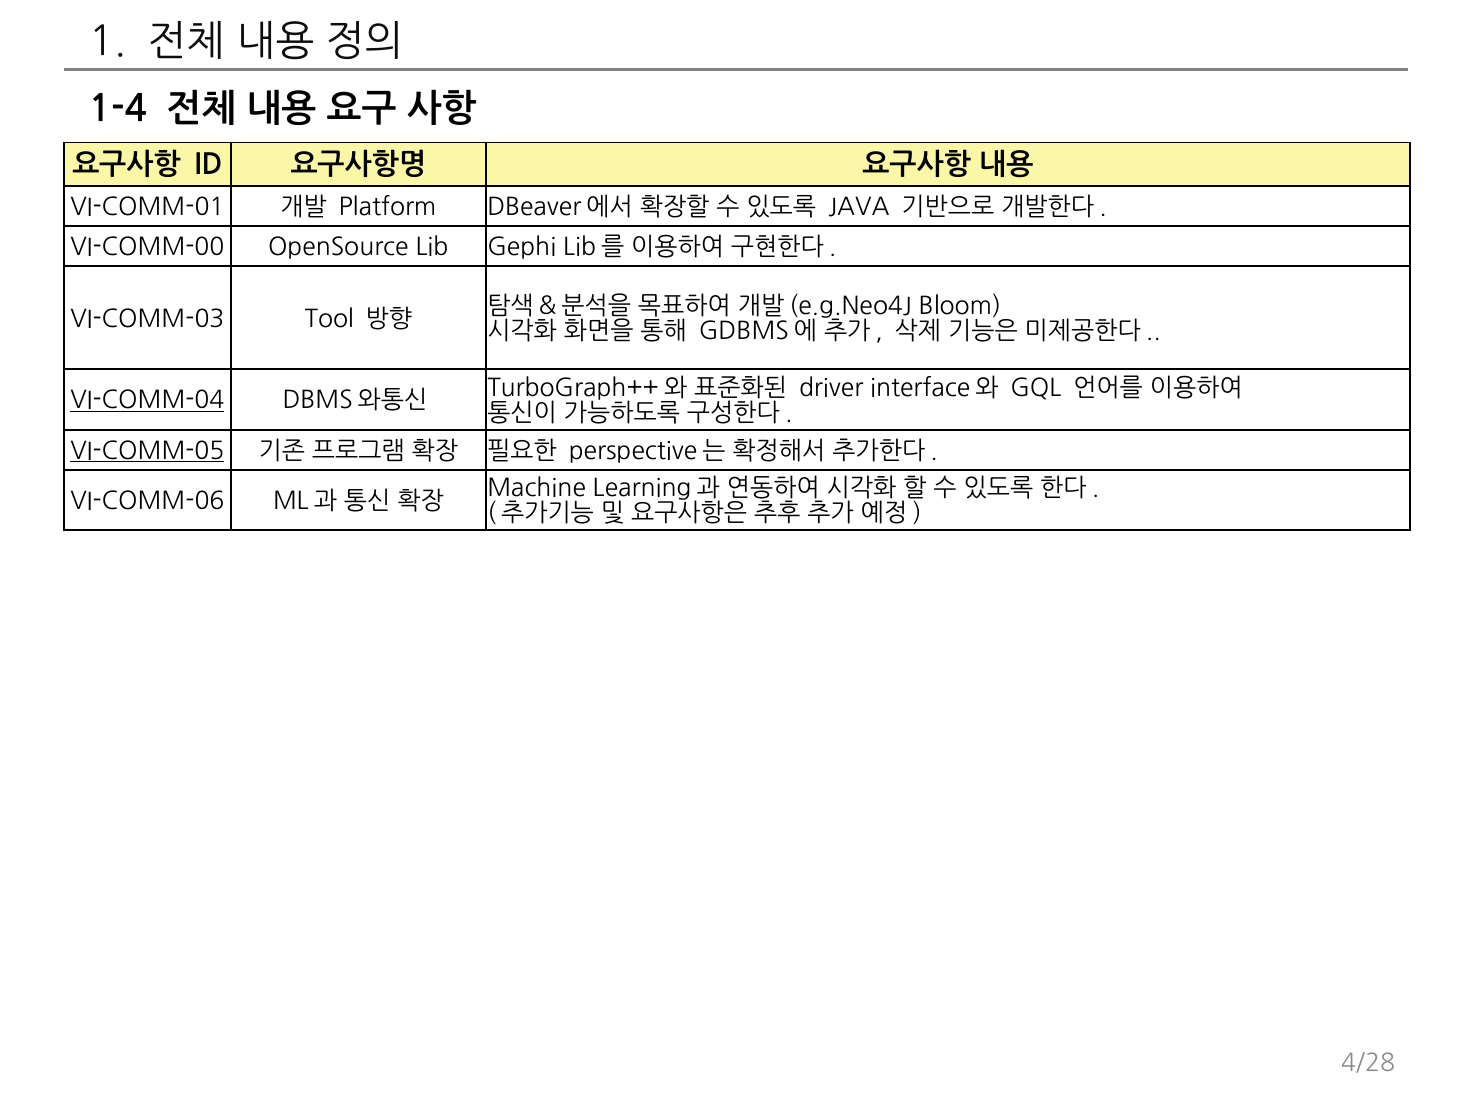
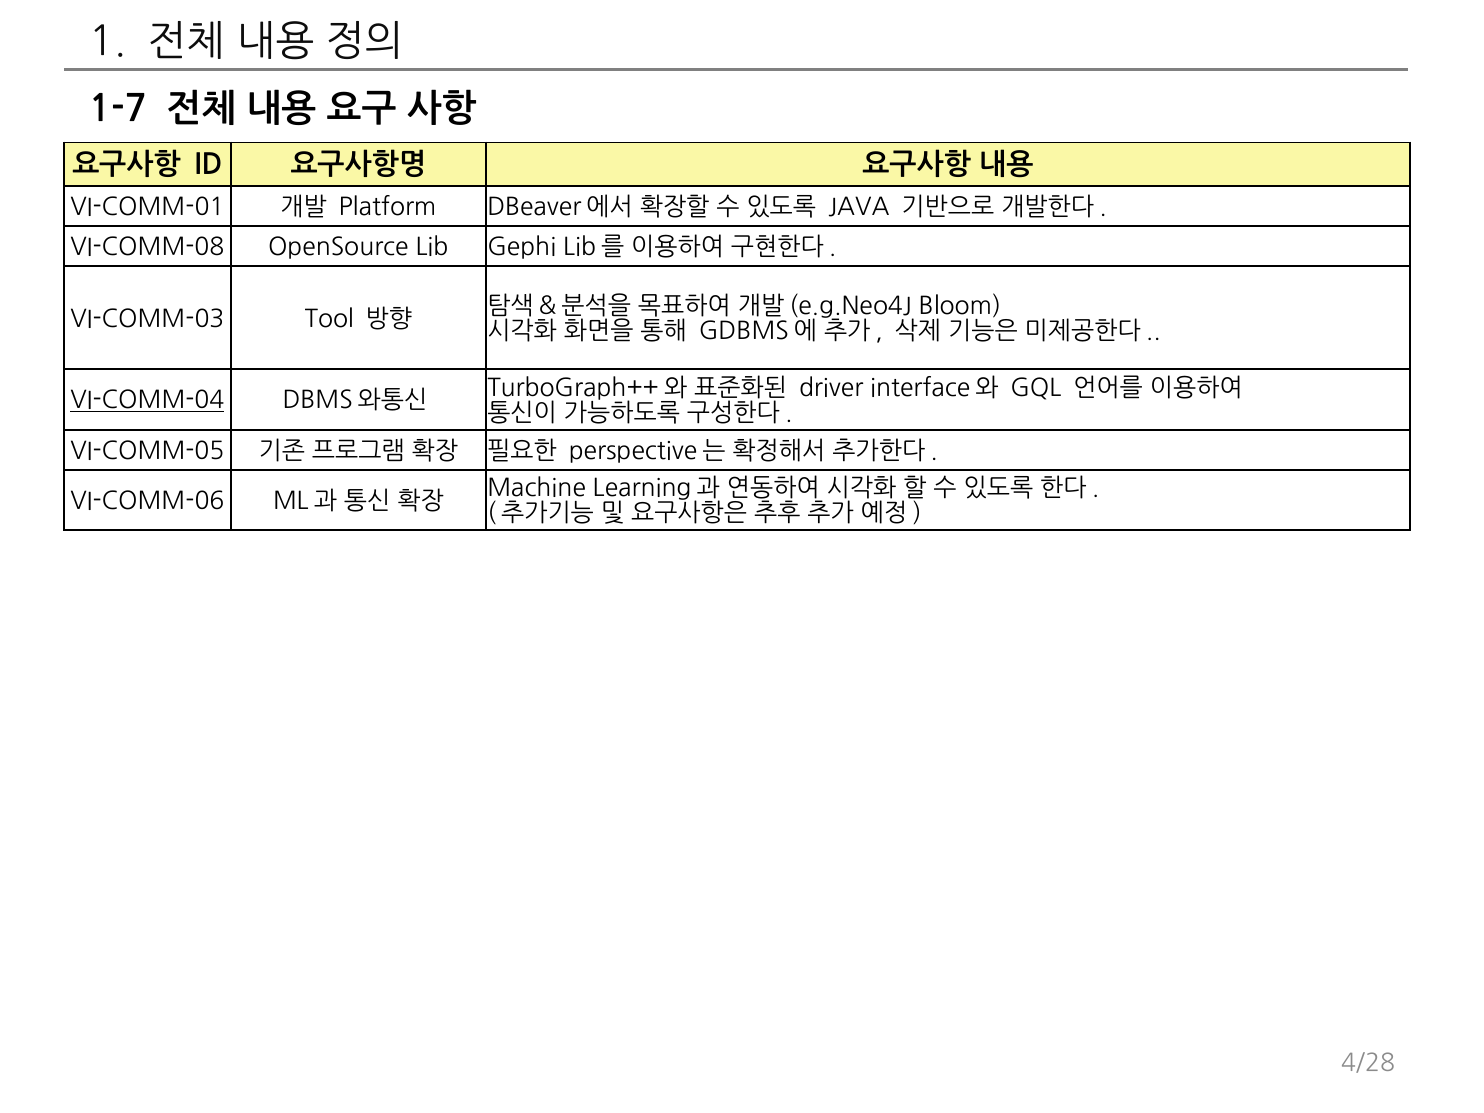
1-4: 1-4 -> 1-7
VI-COMM-00: VI-COMM-00 -> VI-COMM-08
VI-COMM-05 underline: present -> none
